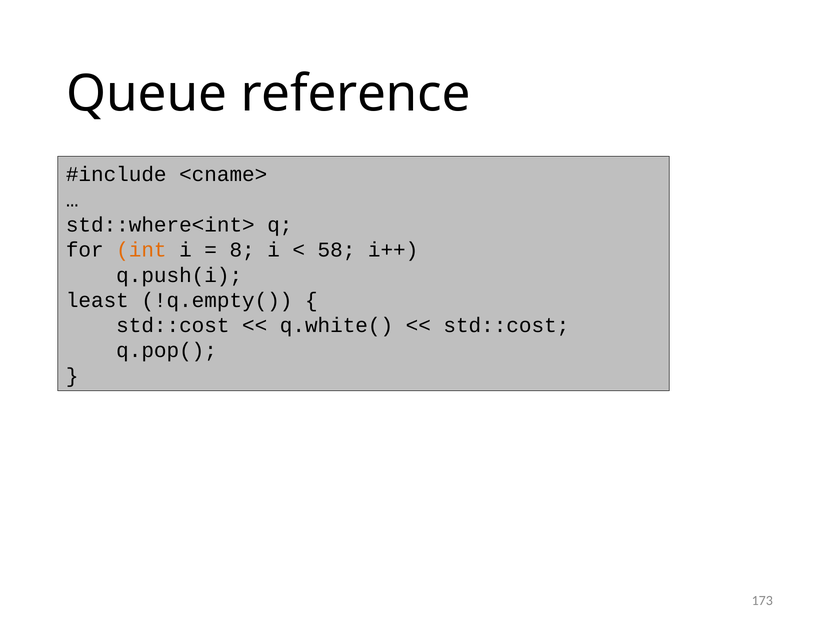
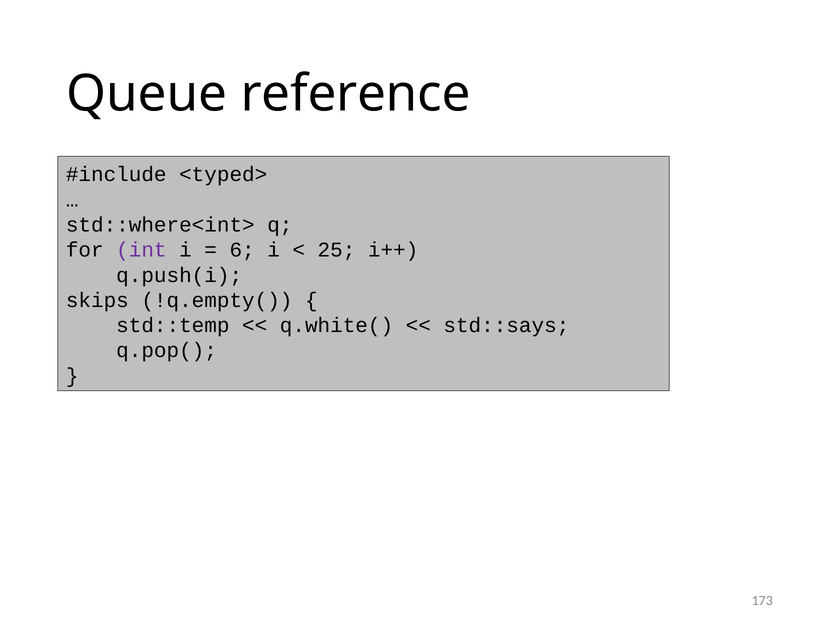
<cname>: <cname> -> <typed>
int colour: orange -> purple
8: 8 -> 6
58: 58 -> 25
least: least -> skips
std::cost at (173, 326): std::cost -> std::temp
std::cost at (506, 326): std::cost -> std::says
